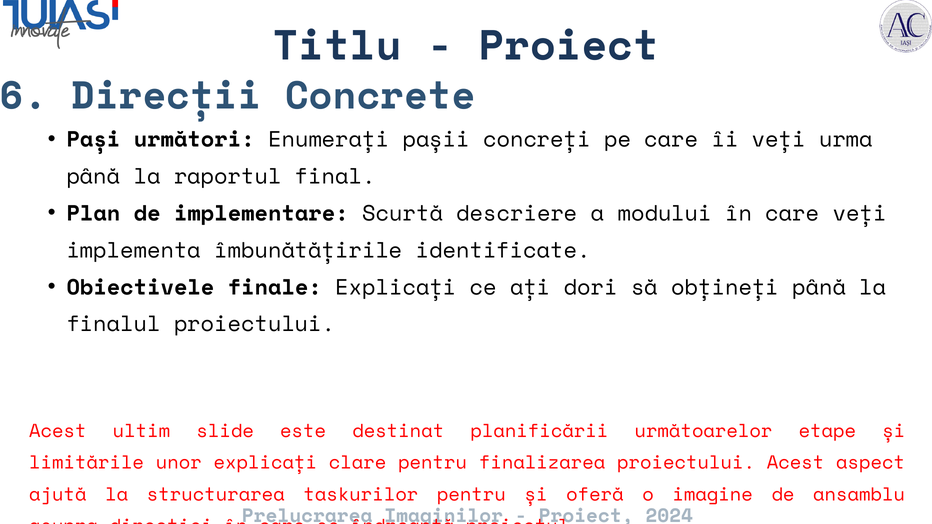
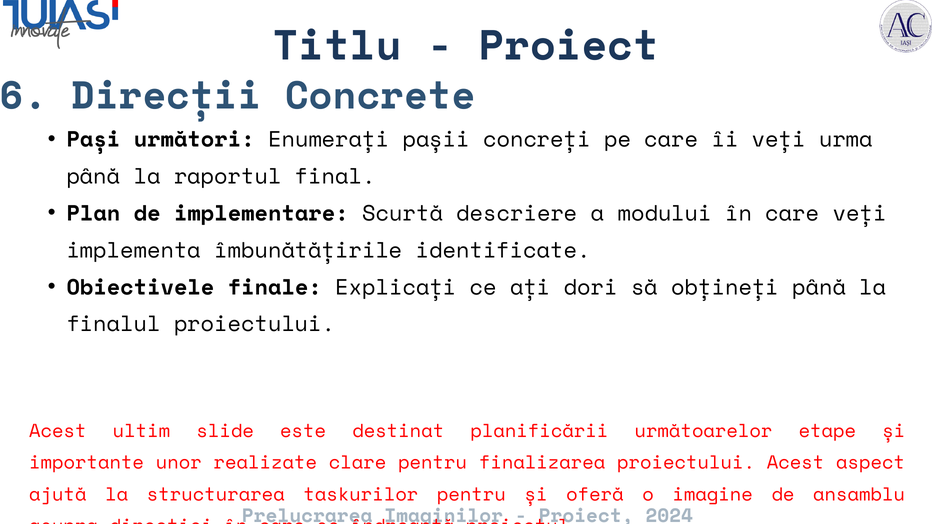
limitările: limitările -> importante
unor explicați: explicați -> realizate
